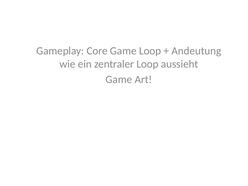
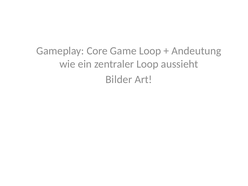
Game at (119, 80): Game -> Bilder
